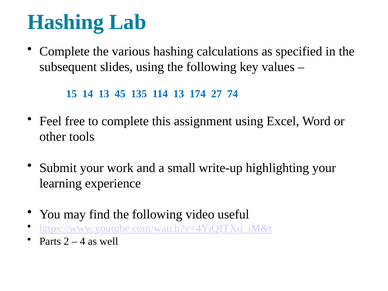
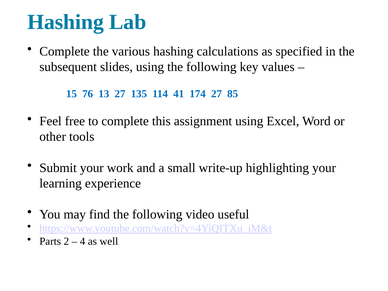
14: 14 -> 76
13 45: 45 -> 27
114 13: 13 -> 41
74: 74 -> 85
